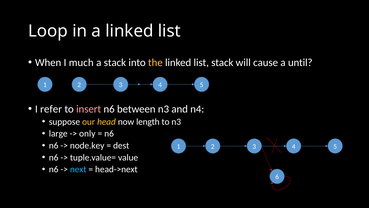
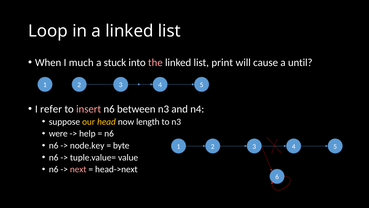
a stack: stack -> stuck
the colour: yellow -> pink
list stack: stack -> print
large: large -> were
only: only -> help
dest: dest -> byte
next colour: light blue -> pink
